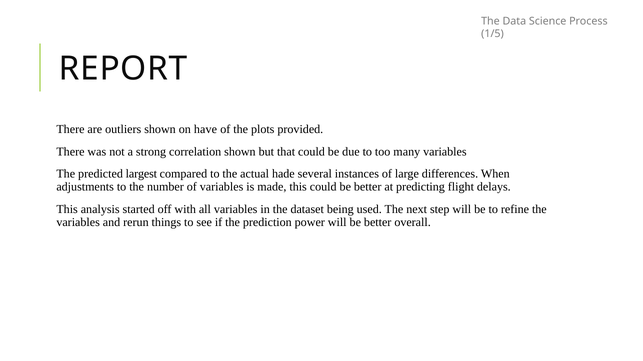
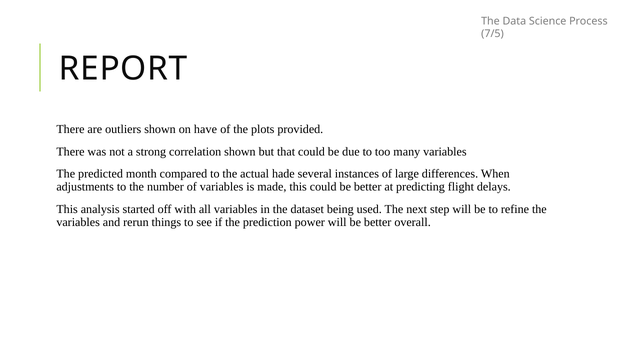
1/5: 1/5 -> 7/5
largest: largest -> month
